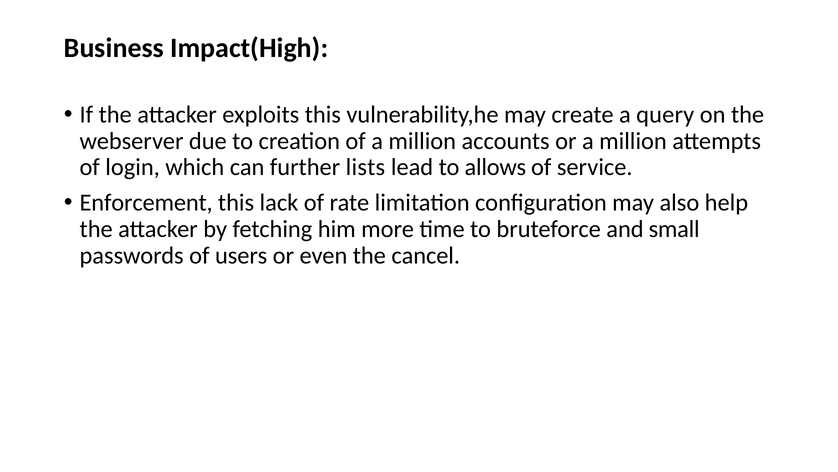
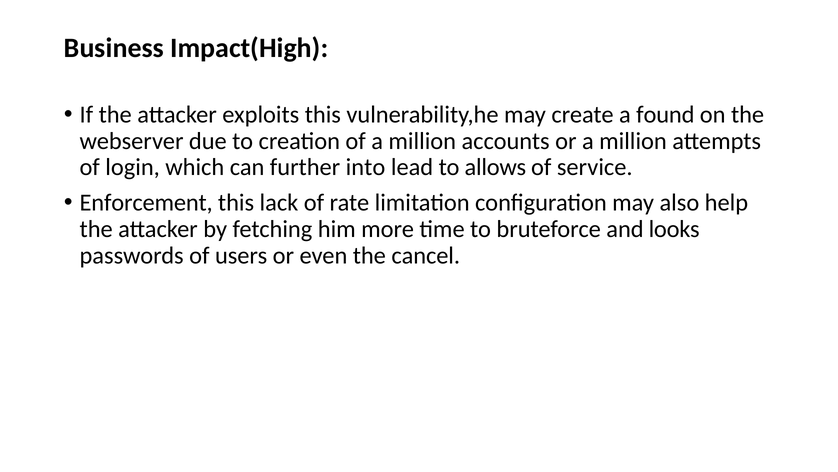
query: query -> found
lists: lists -> into
small: small -> looks
